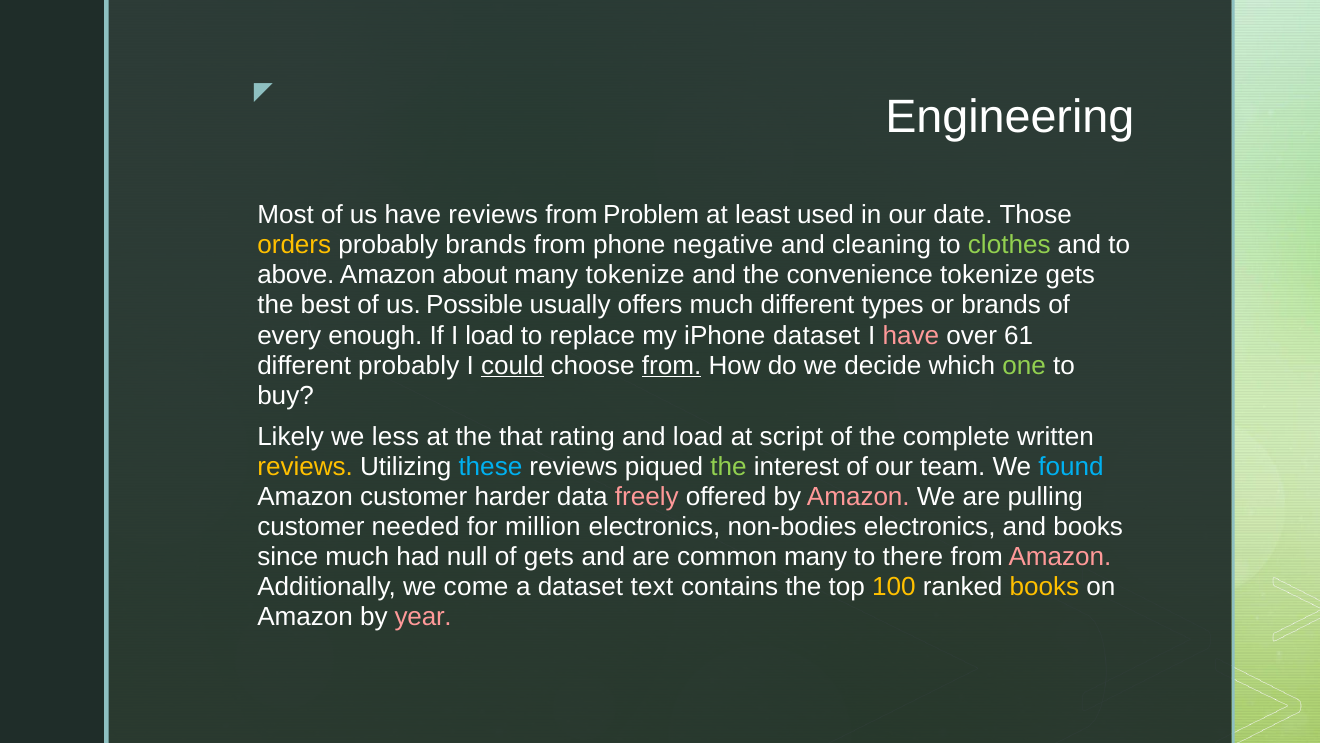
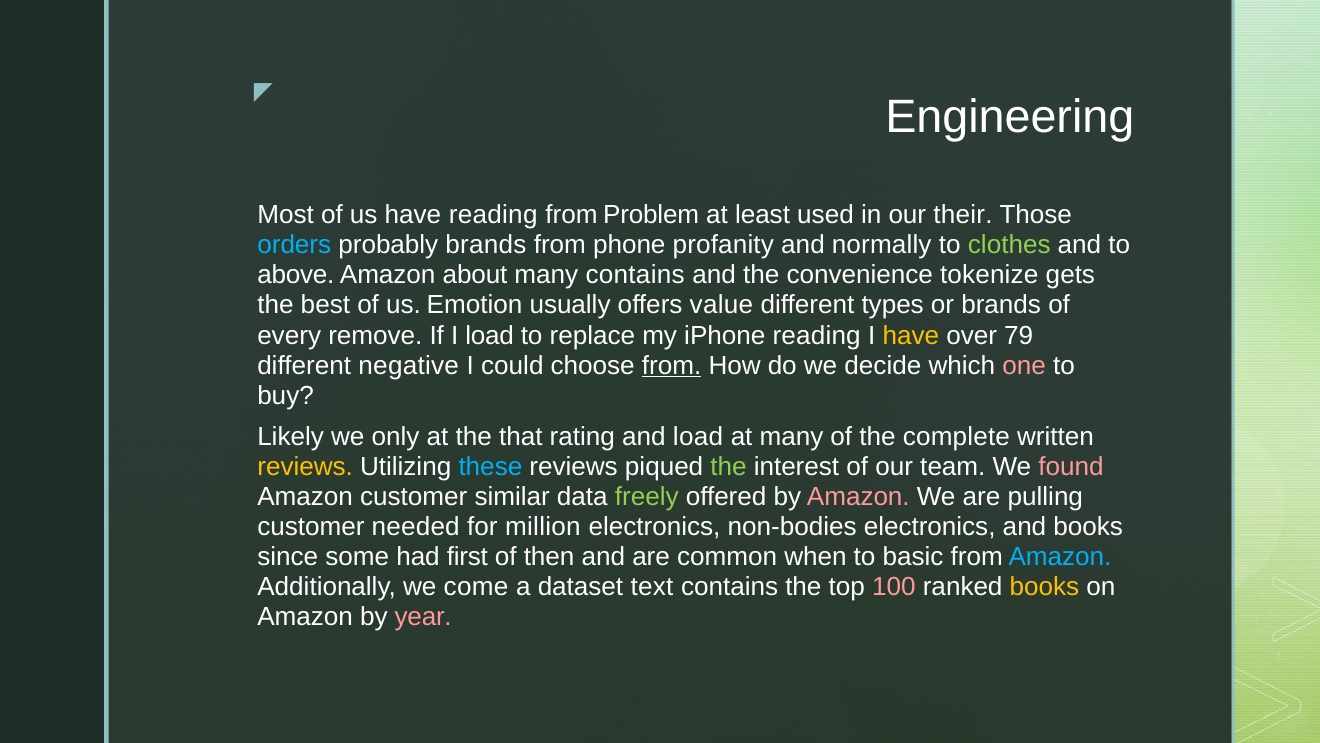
have reviews: reviews -> reading
date: date -> their
orders colour: yellow -> light blue
negative: negative -> profanity
cleaning: cleaning -> normally
many tokenize: tokenize -> contains
Possible: Possible -> Emotion
offers much: much -> value
enough: enough -> remove
iPhone dataset: dataset -> reading
have at (911, 335) colour: pink -> yellow
61: 61 -> 79
different probably: probably -> negative
could underline: present -> none
one colour: light green -> pink
less: less -> only
at script: script -> many
found colour: light blue -> pink
harder: harder -> similar
freely colour: pink -> light green
since much: much -> some
null: null -> first
of gets: gets -> then
common many: many -> when
there: there -> basic
Amazon at (1060, 556) colour: pink -> light blue
100 colour: yellow -> pink
